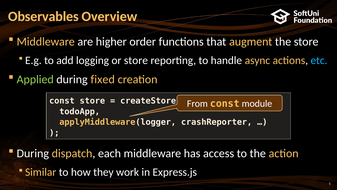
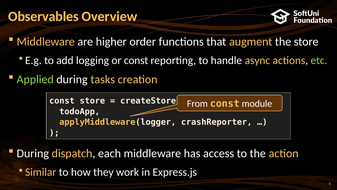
or store: store -> const
etc colour: light blue -> light green
fixed: fixed -> tasks
